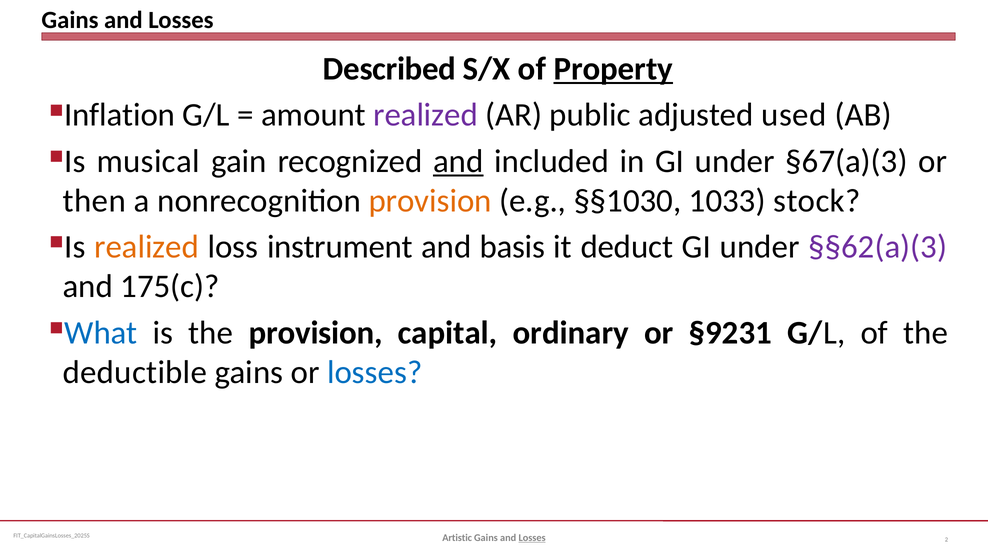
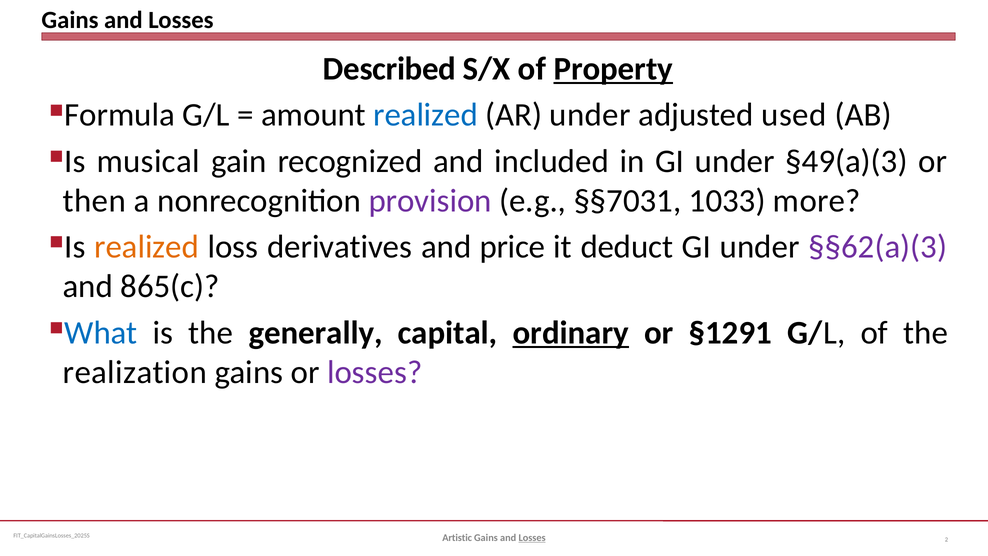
Inflation: Inflation -> Formula
realized at (426, 115) colour: purple -> blue
AR public: public -> under
and at (458, 161) underline: present -> none
§67(a)(3: §67(a)(3 -> §49(a)(3
provision at (430, 201) colour: orange -> purple
§§1030: §§1030 -> §§7031
stock: stock -> more
instrument: instrument -> derivatives
basis: basis -> price
175(c: 175(c -> 865(c
the provision: provision -> generally
ordinary underline: none -> present
§9231: §9231 -> §1291
deductible: deductible -> realization
losses at (375, 372) colour: blue -> purple
